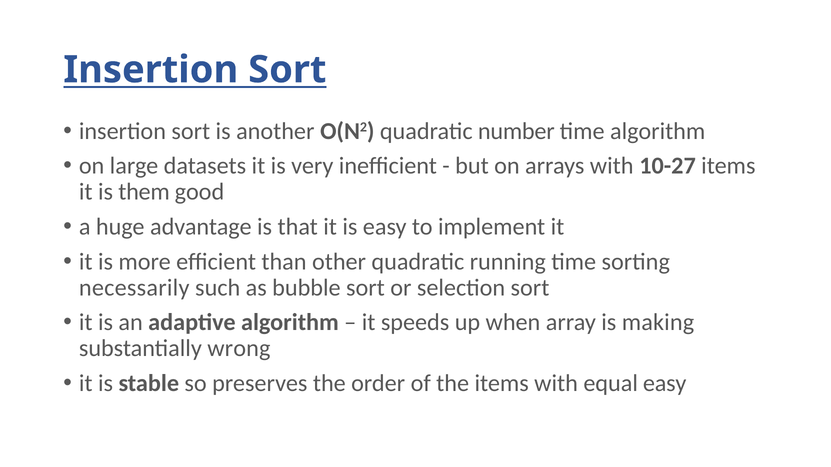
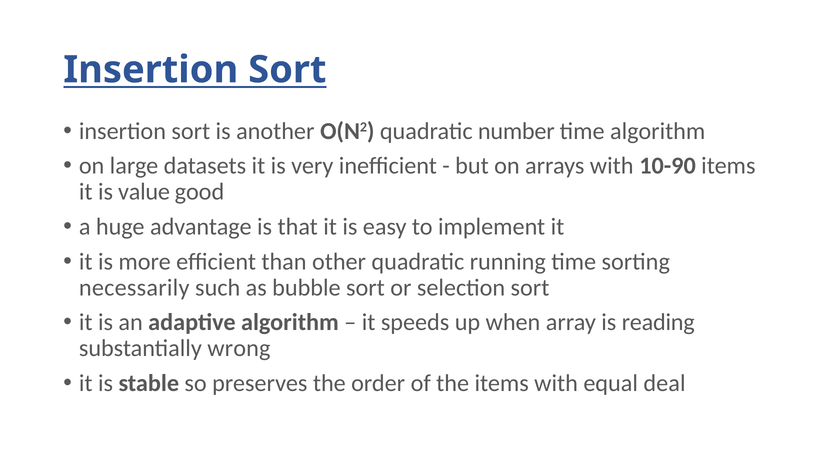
10-27: 10-27 -> 10-90
them: them -> value
making: making -> reading
equal easy: easy -> deal
